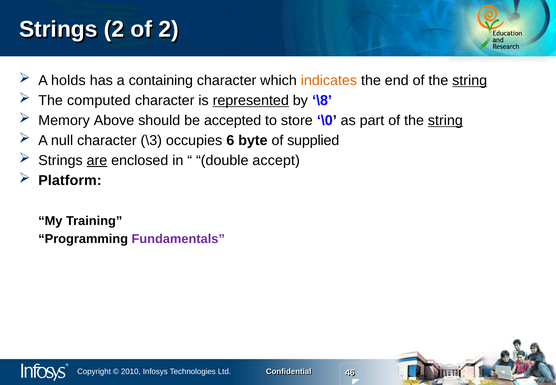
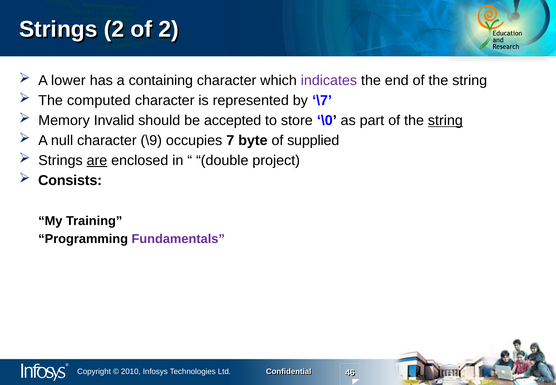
holds: holds -> lower
indicates colour: orange -> purple
string at (470, 81) underline: present -> none
represented underline: present -> none
\8: \8 -> \7
Above: Above -> Invalid
\3: \3 -> \9
6: 6 -> 7
accept: accept -> project
Platform: Platform -> Consists
